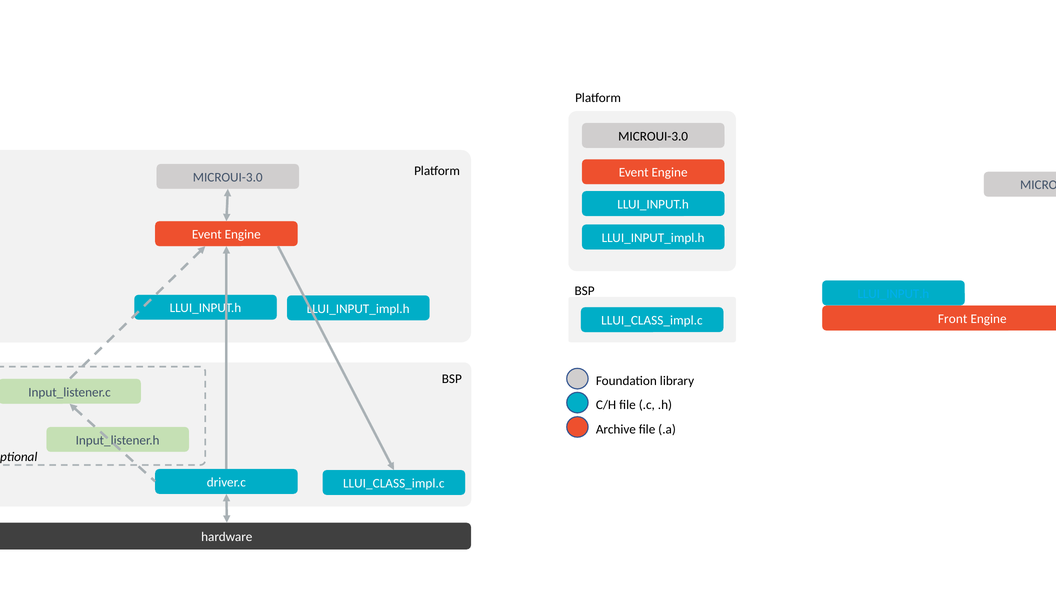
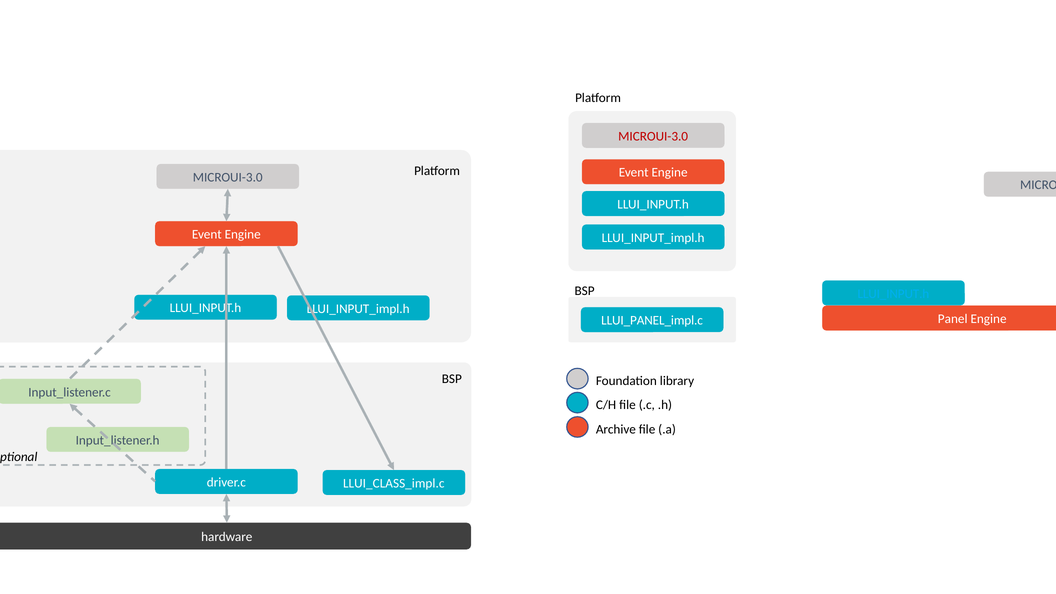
MICROUI-3.0 at (653, 136) colour: black -> red
Front: Front -> Panel
LLUI_CLASS_impl.c at (652, 321): LLUI_CLASS_impl.c -> LLUI_PANEL_impl.c
